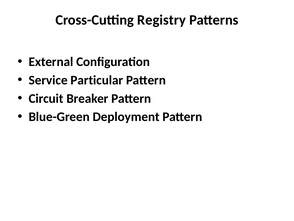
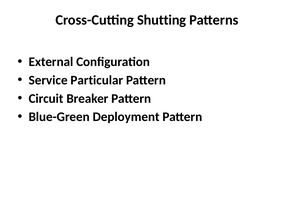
Registry: Registry -> Shutting
